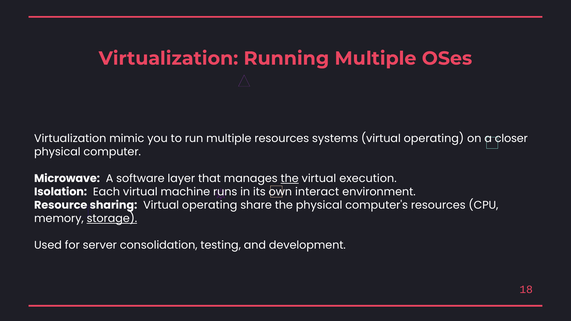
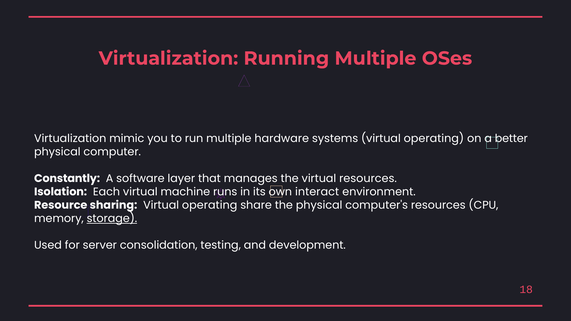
multiple resources: resources -> hardware
closer: closer -> better
Microwave: Microwave -> Constantly
the at (290, 179) underline: present -> none
virtual execution: execution -> resources
